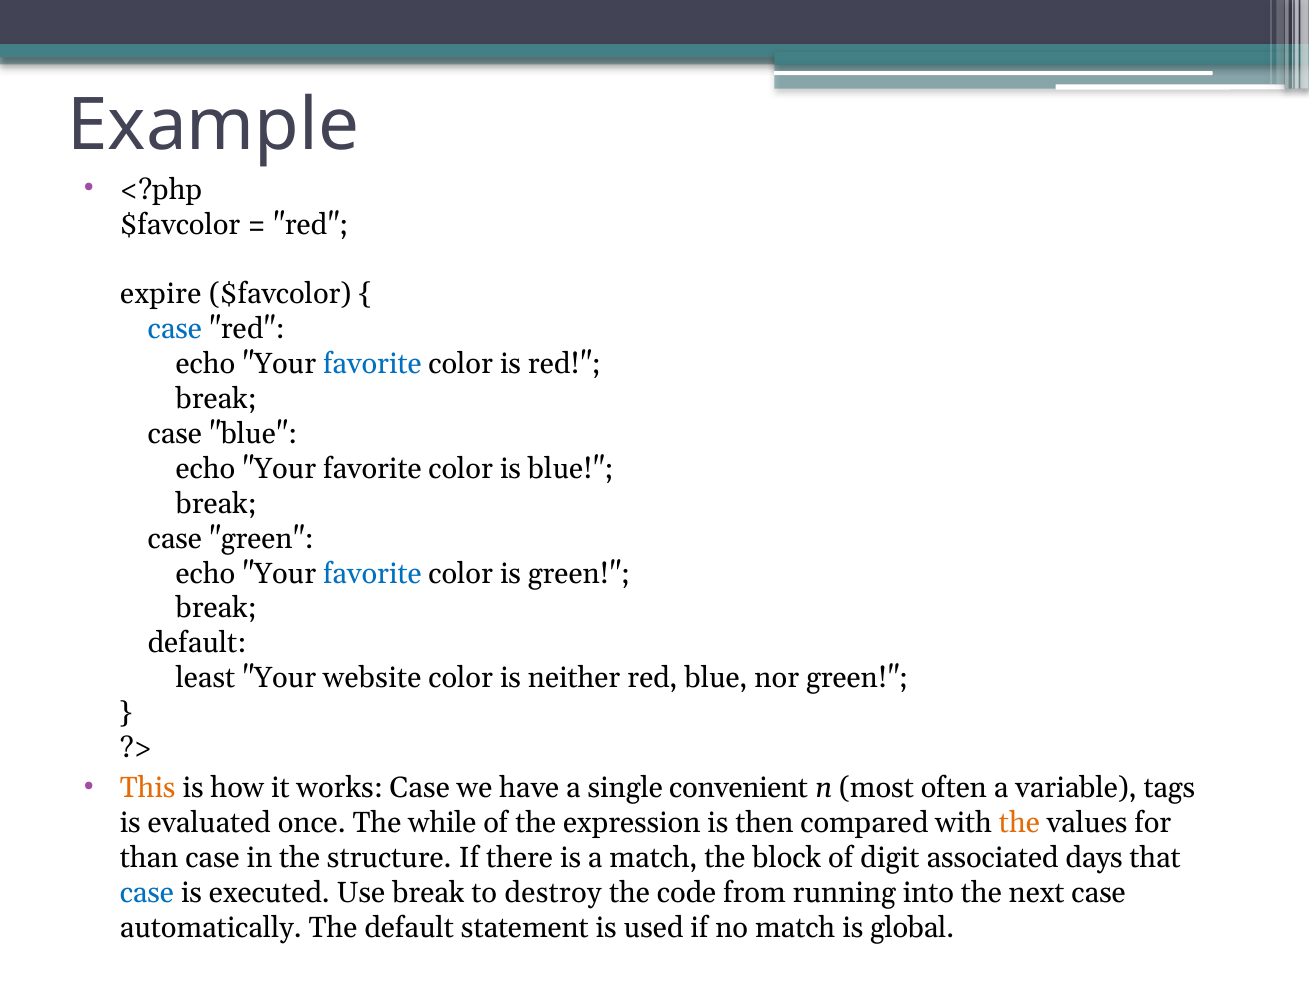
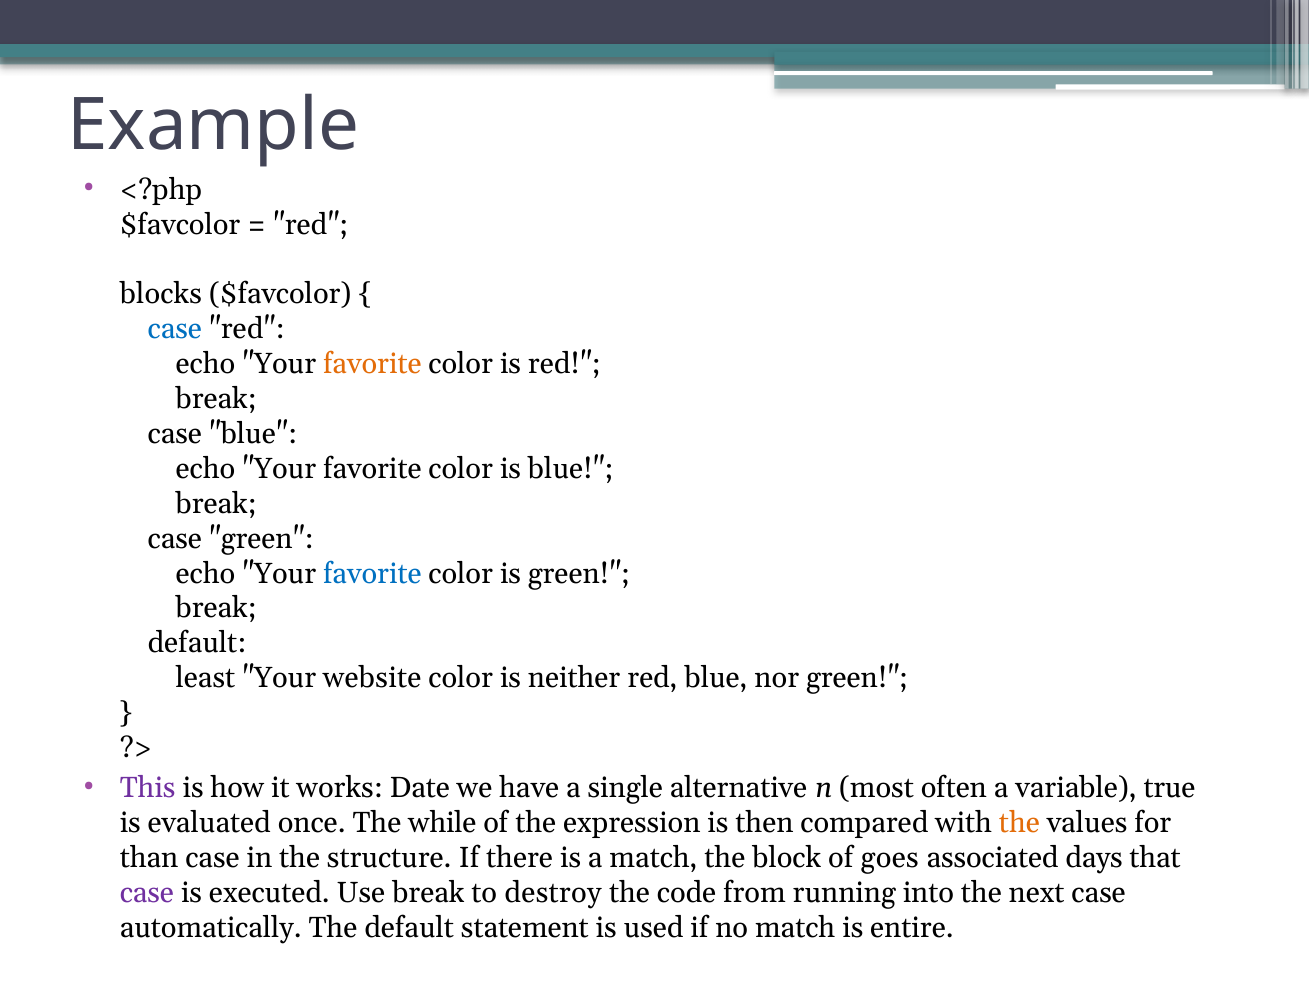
expire: expire -> blocks
favorite at (372, 364) colour: blue -> orange
This colour: orange -> purple
works Case: Case -> Date
convenient: convenient -> alternative
tags: tags -> true
digit: digit -> goes
case at (147, 893) colour: blue -> purple
global: global -> entire
